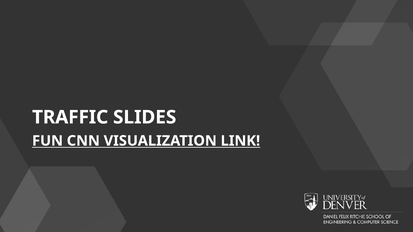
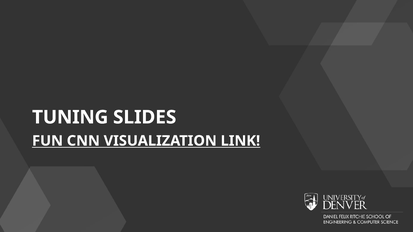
TRAFFIC: TRAFFIC -> TUNING
